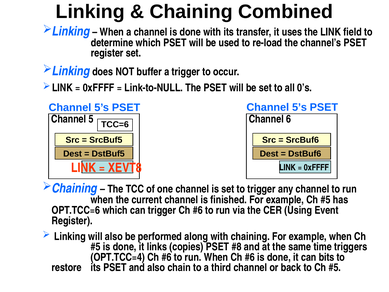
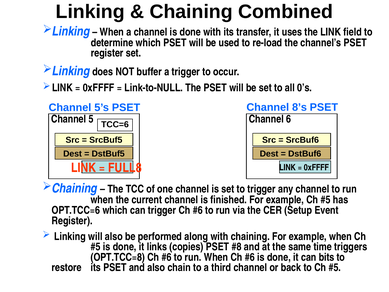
PSET Channel 5’s: 5’s -> 8’s
XEVT8: XEVT8 -> FULL8
Using: Using -> Setup
OPT.TCC=4: OPT.TCC=4 -> OPT.TCC=8
